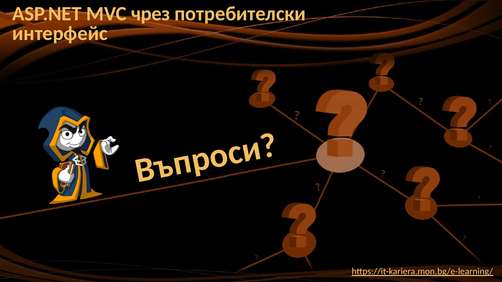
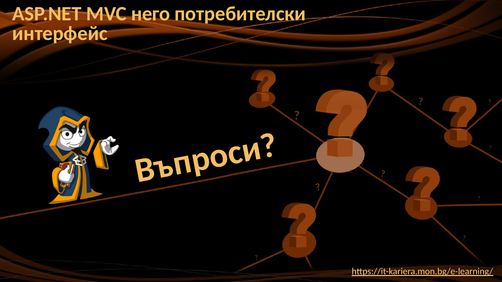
чрез: чрез -> него
